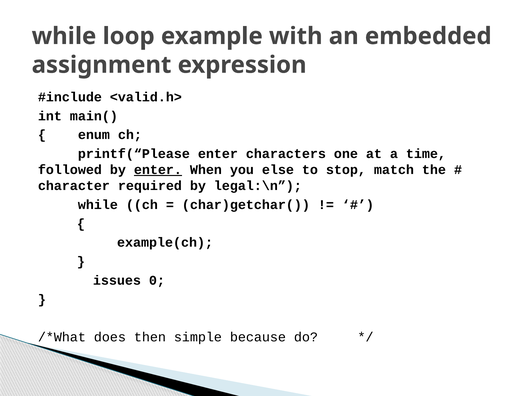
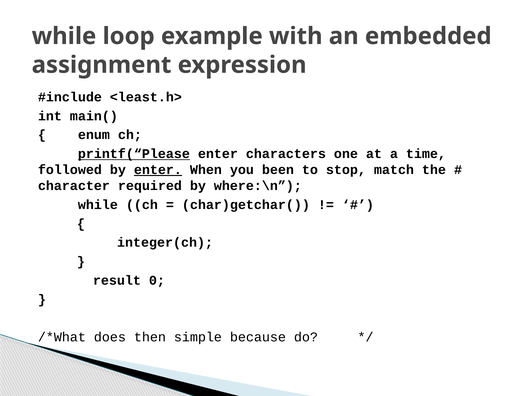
<valid.h>: <valid.h> -> <least.h>
printf(“Please underline: none -> present
else: else -> been
legal:\n: legal:\n -> where:\n
example(ch: example(ch -> integer(ch
issues: issues -> result
